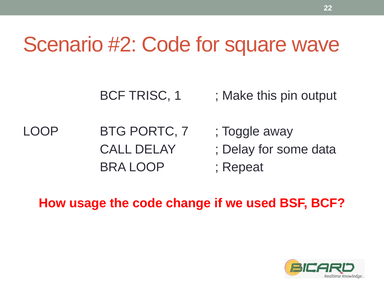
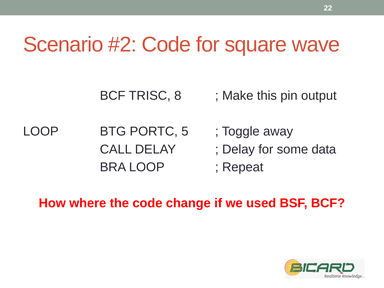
1: 1 -> 8
7: 7 -> 5
usage: usage -> where
